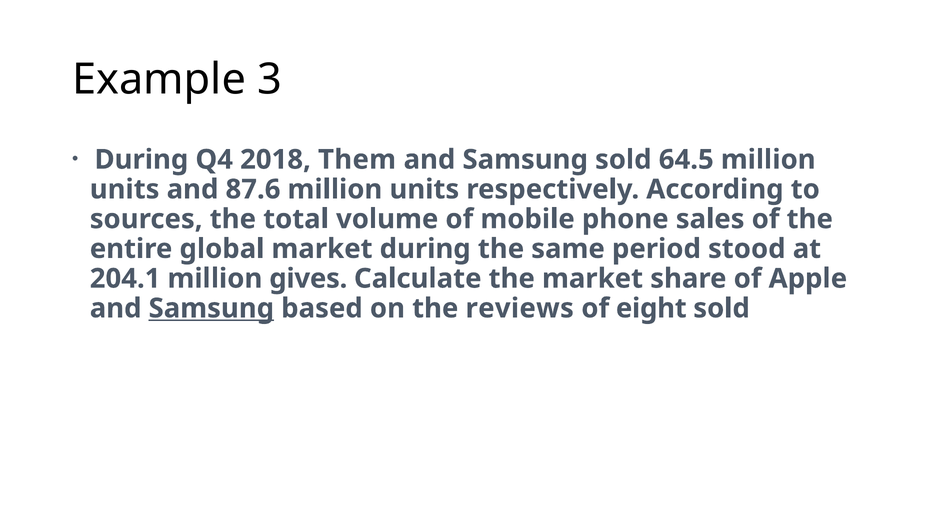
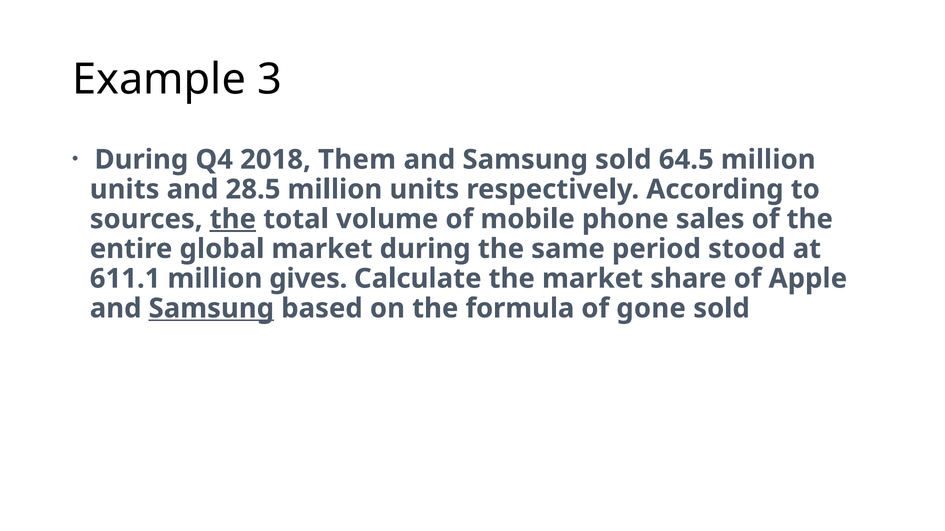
87.6: 87.6 -> 28.5
the at (233, 219) underline: none -> present
204.1: 204.1 -> 611.1
reviews: reviews -> formula
eight: eight -> gone
